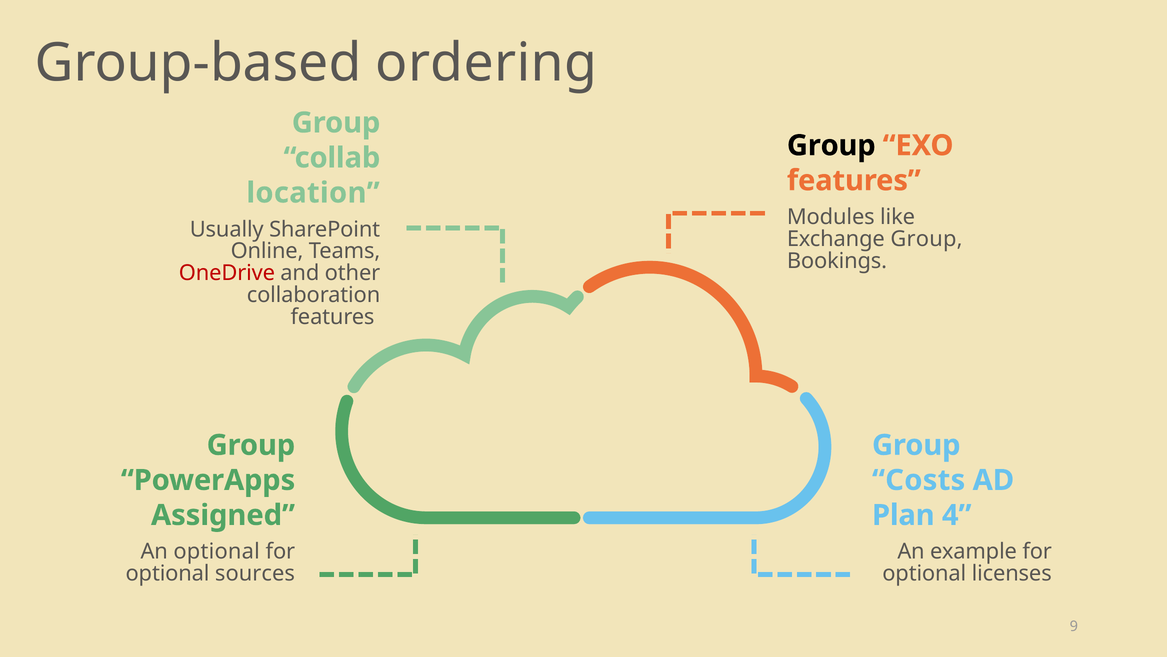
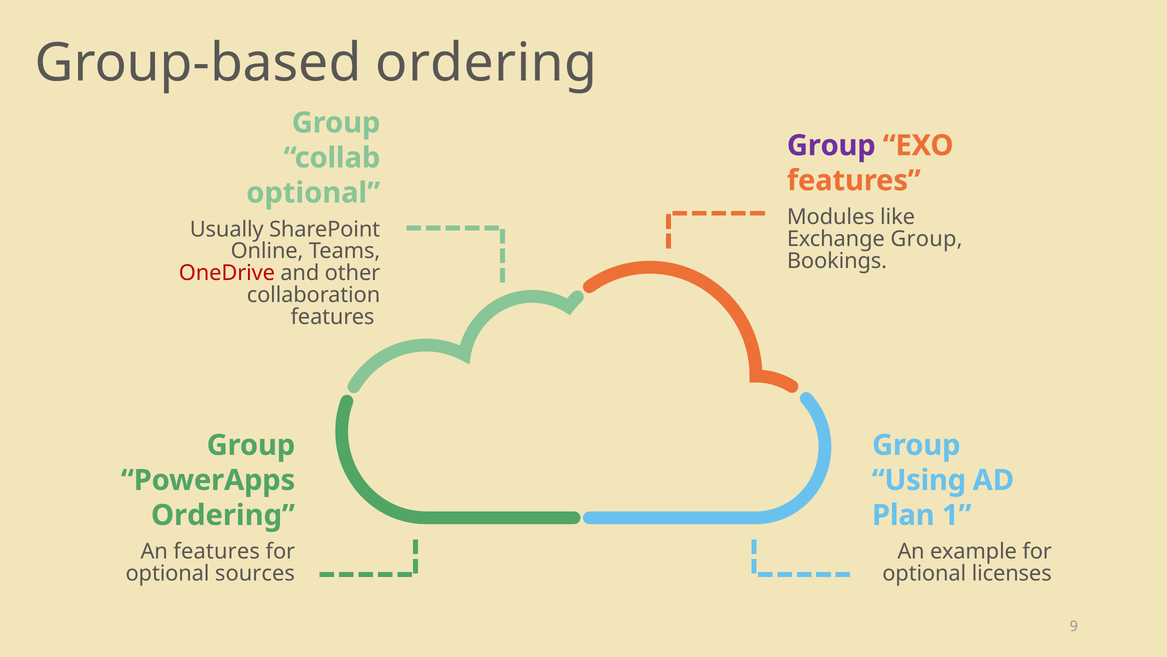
Group at (831, 145) colour: black -> purple
location at (313, 193): location -> optional
Costs: Costs -> Using
Assigned at (223, 515): Assigned -> Ordering
4: 4 -> 1
An optional: optional -> features
